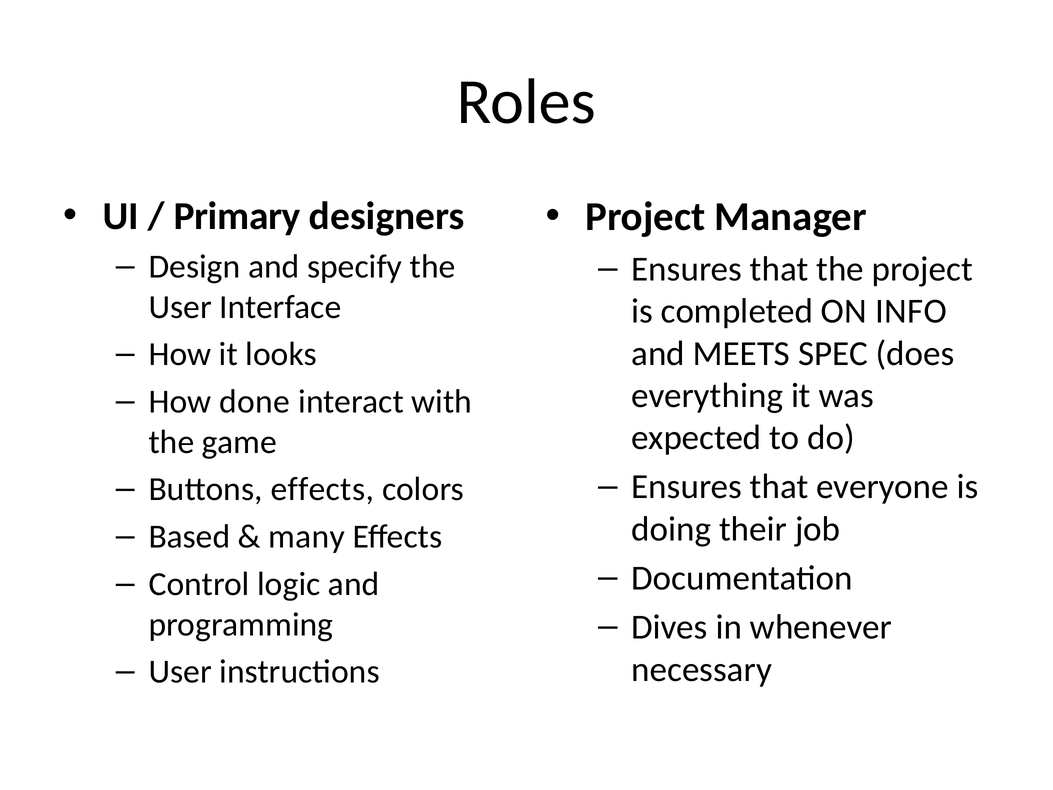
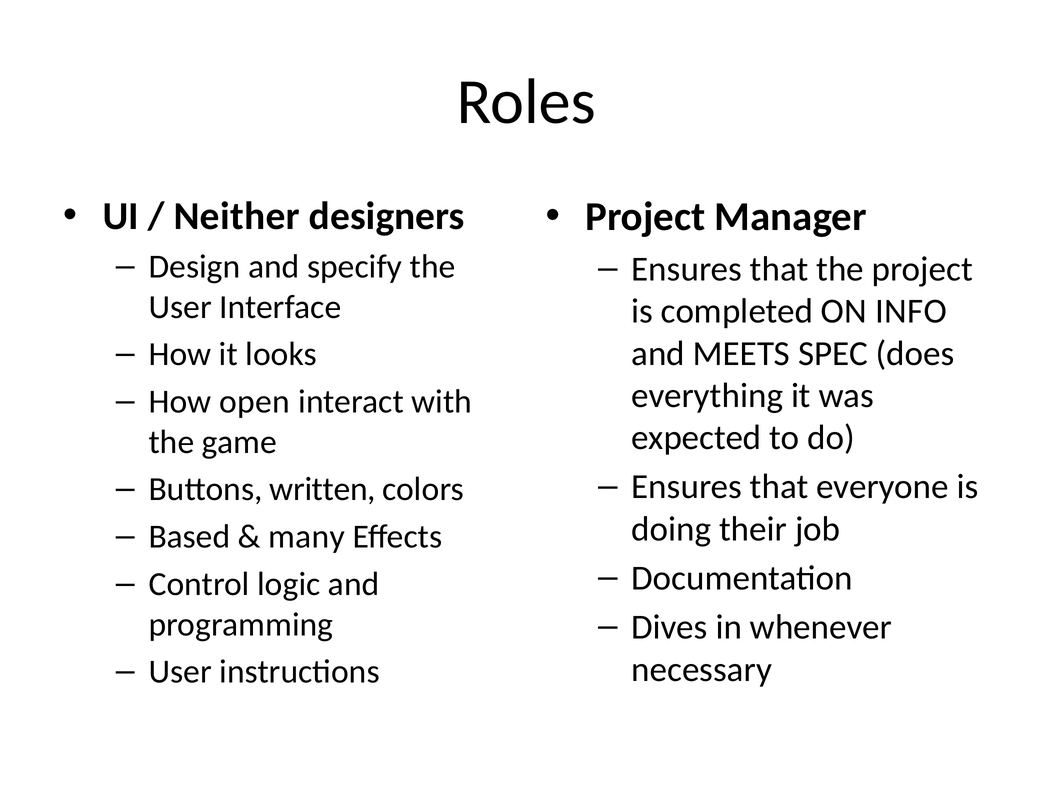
Primary: Primary -> Neither
done: done -> open
Buttons effects: effects -> written
